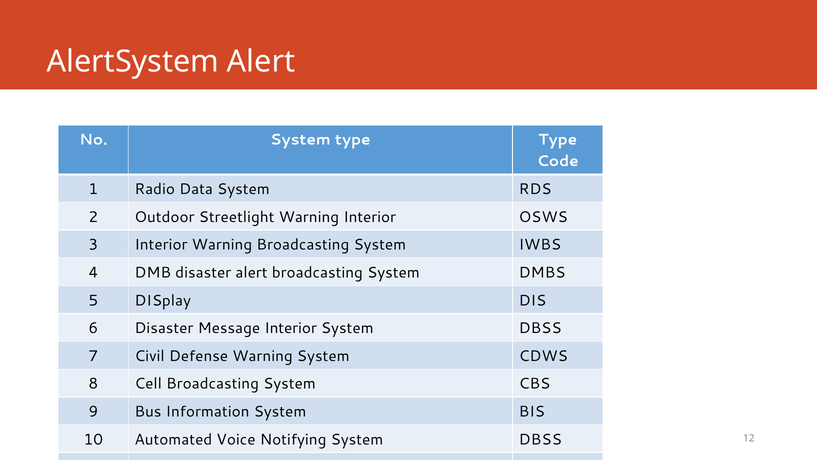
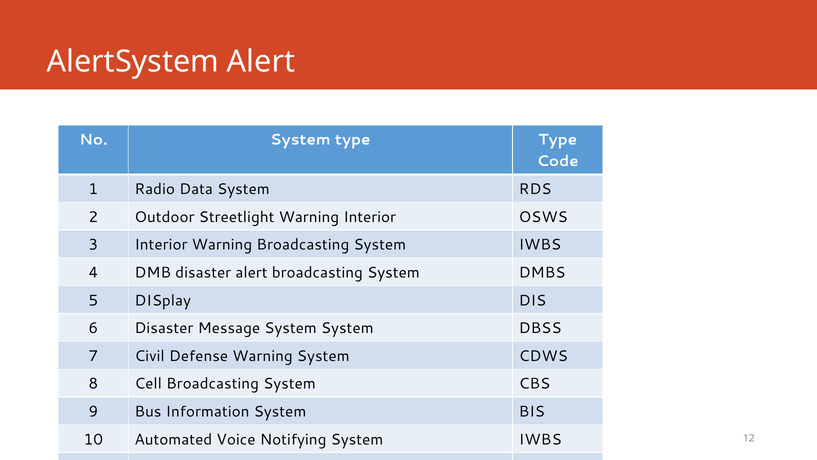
Message Interior: Interior -> System
Notifying System DBSS: DBSS -> IWBS
